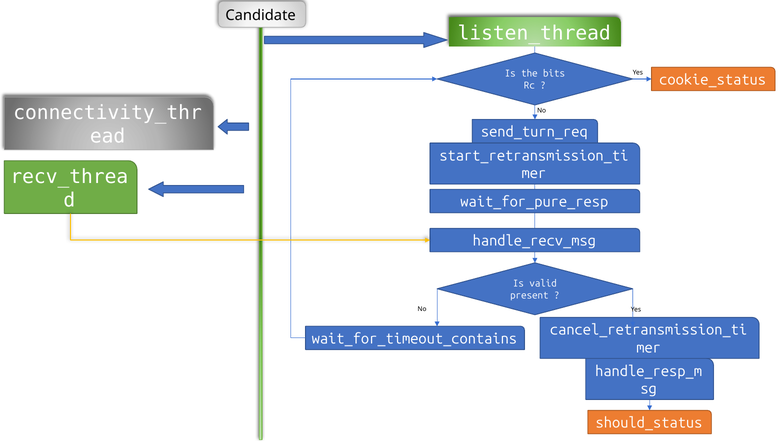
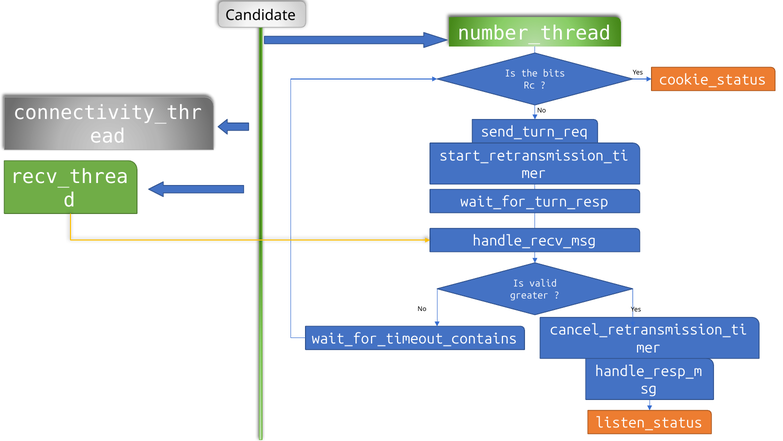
listen_thread: listen_thread -> number_thread
wait_for_pure_resp: wait_for_pure_resp -> wait_for_turn_resp
present: present -> greater
should_status: should_status -> listen_status
